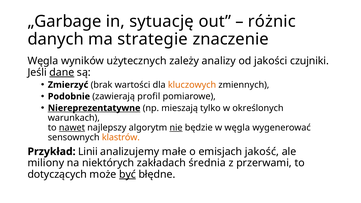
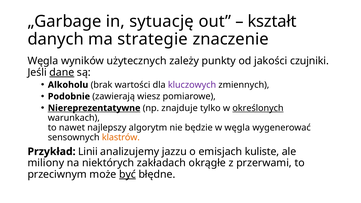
różnic: różnic -> kształt
analizy: analizy -> punkty
Zmierzyć: Zmierzyć -> Alkoholu
kluczowych colour: orange -> purple
profil: profil -> wiesz
mieszają: mieszają -> znajduje
określonych underline: none -> present
nawet underline: present -> none
nie underline: present -> none
małe: małe -> jazzu
jakość: jakość -> kuliste
średnia: średnia -> okrągłe
dotyczących: dotyczących -> przeciwnym
